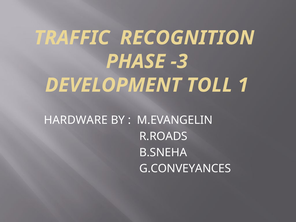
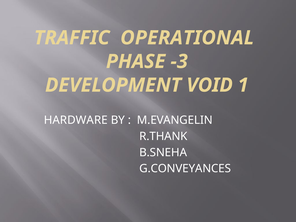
RECOGNITION: RECOGNITION -> OPERATIONAL
TOLL: TOLL -> VOID
R.ROADS: R.ROADS -> R.THANK
